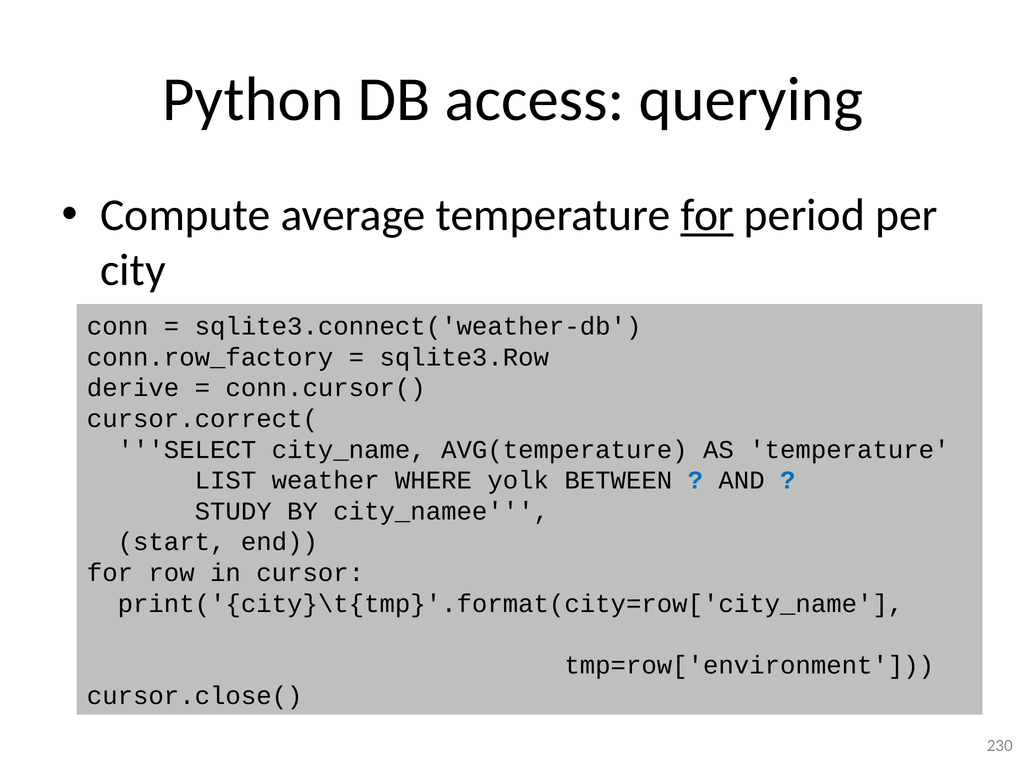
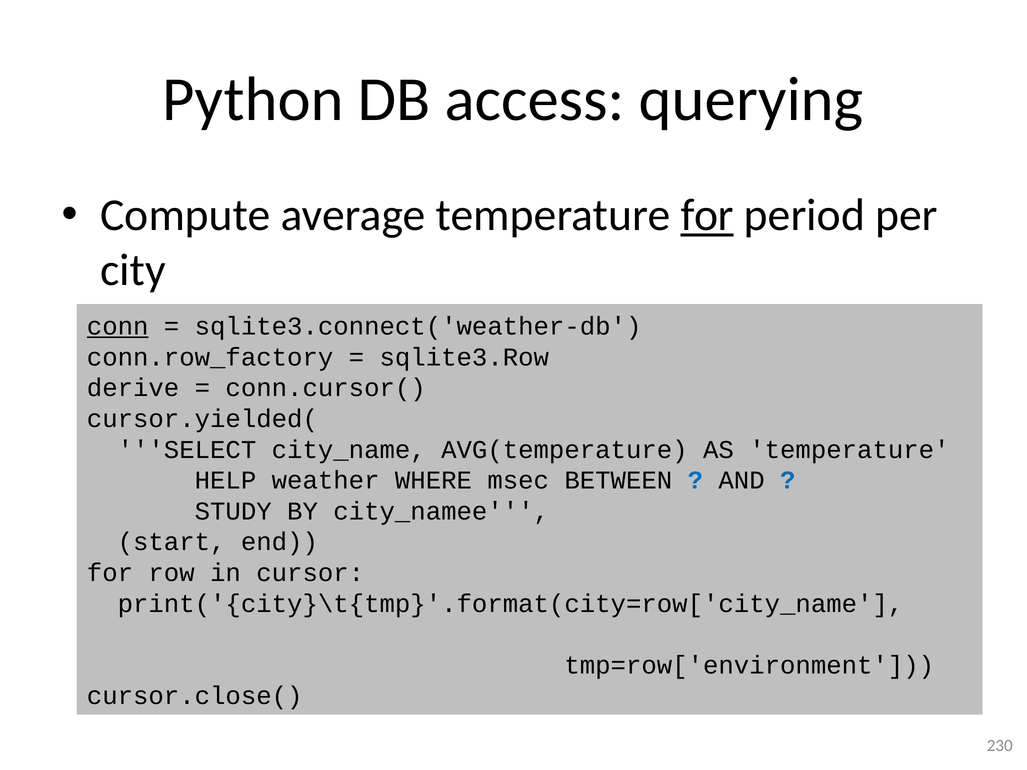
conn underline: none -> present
cursor.correct(: cursor.correct( -> cursor.yielded(
LIST: LIST -> HELP
yolk: yolk -> msec
